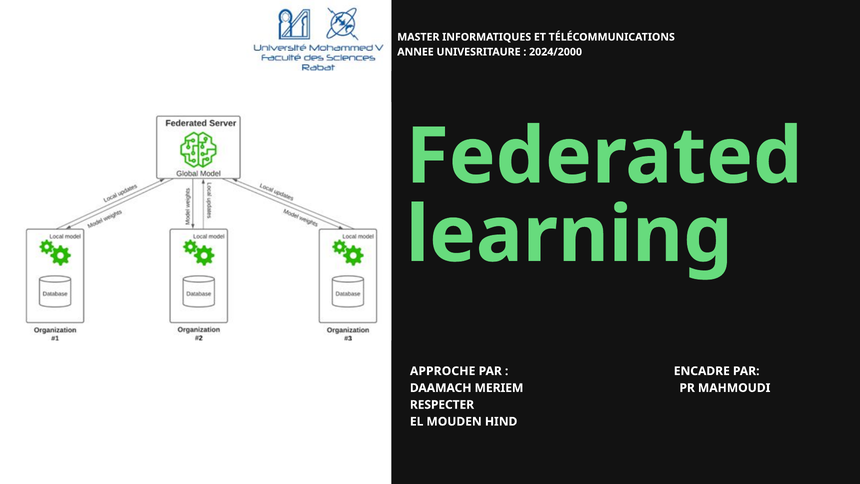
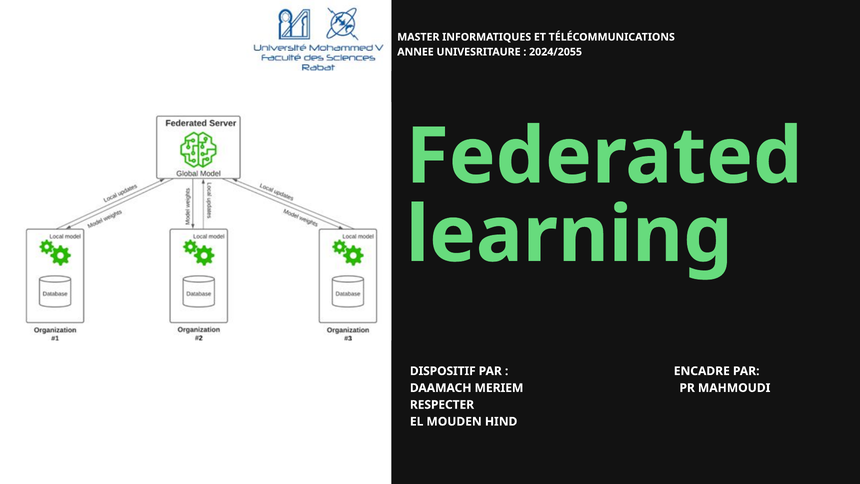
2024/2000: 2024/2000 -> 2024/2055
APPROCHE: APPROCHE -> DISPOSITIF
